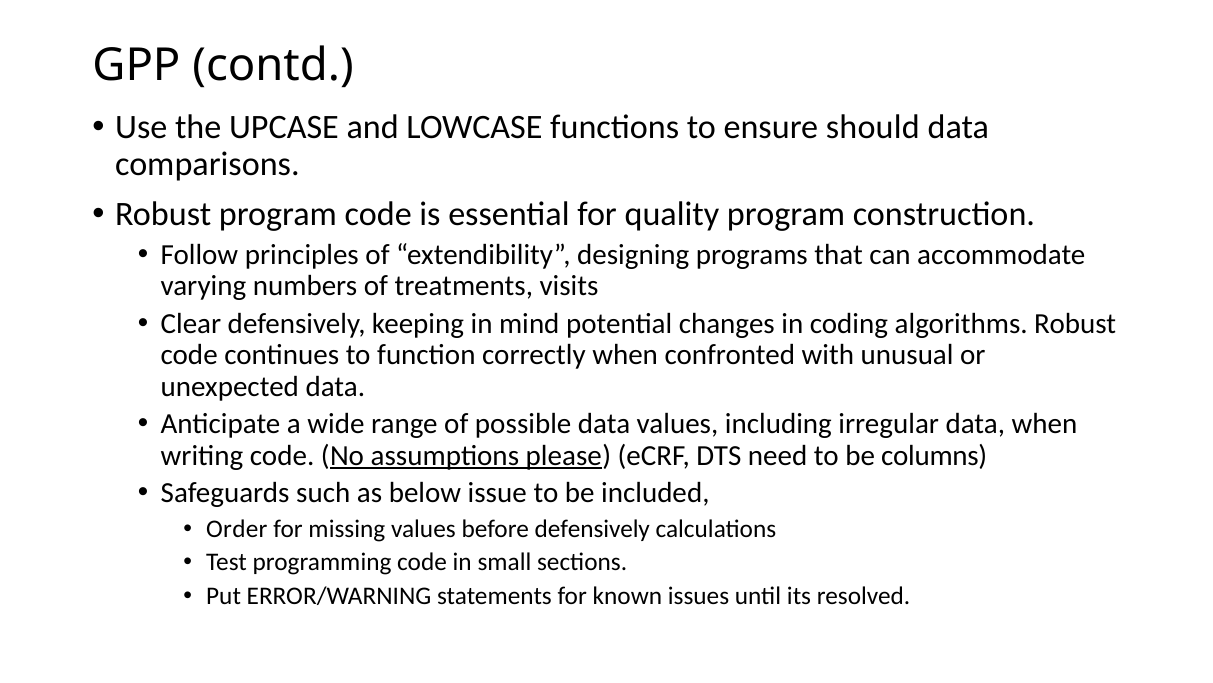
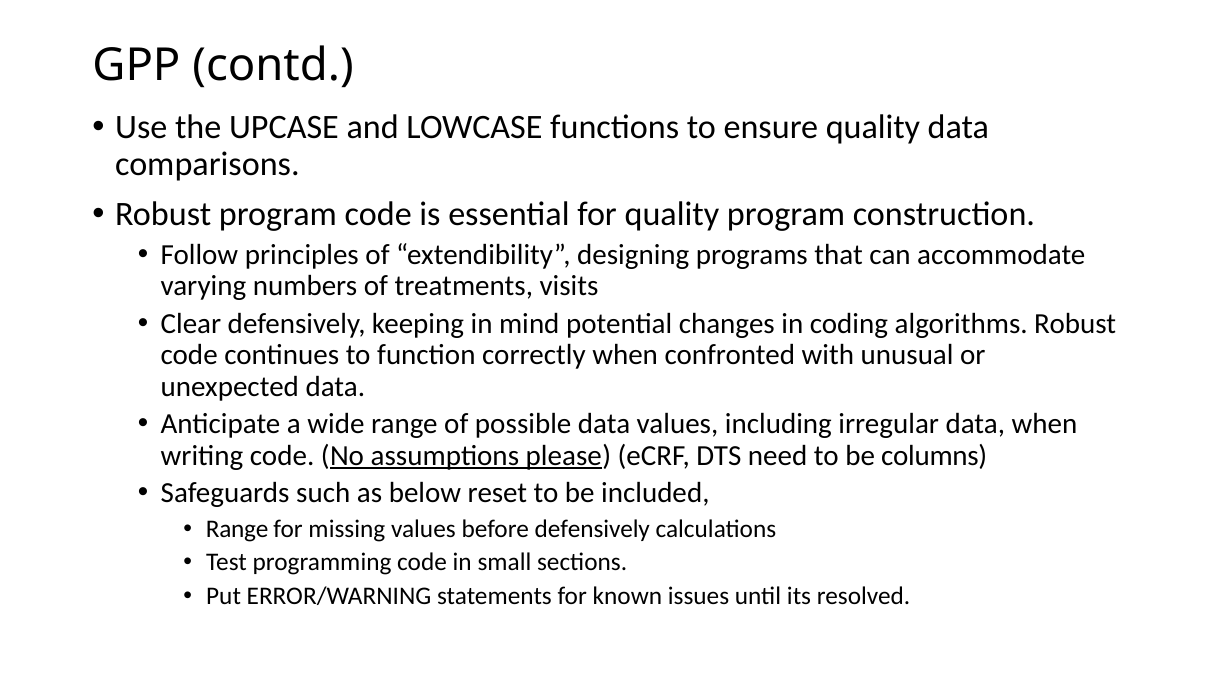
ensure should: should -> quality
issue: issue -> reset
Order at (237, 528): Order -> Range
